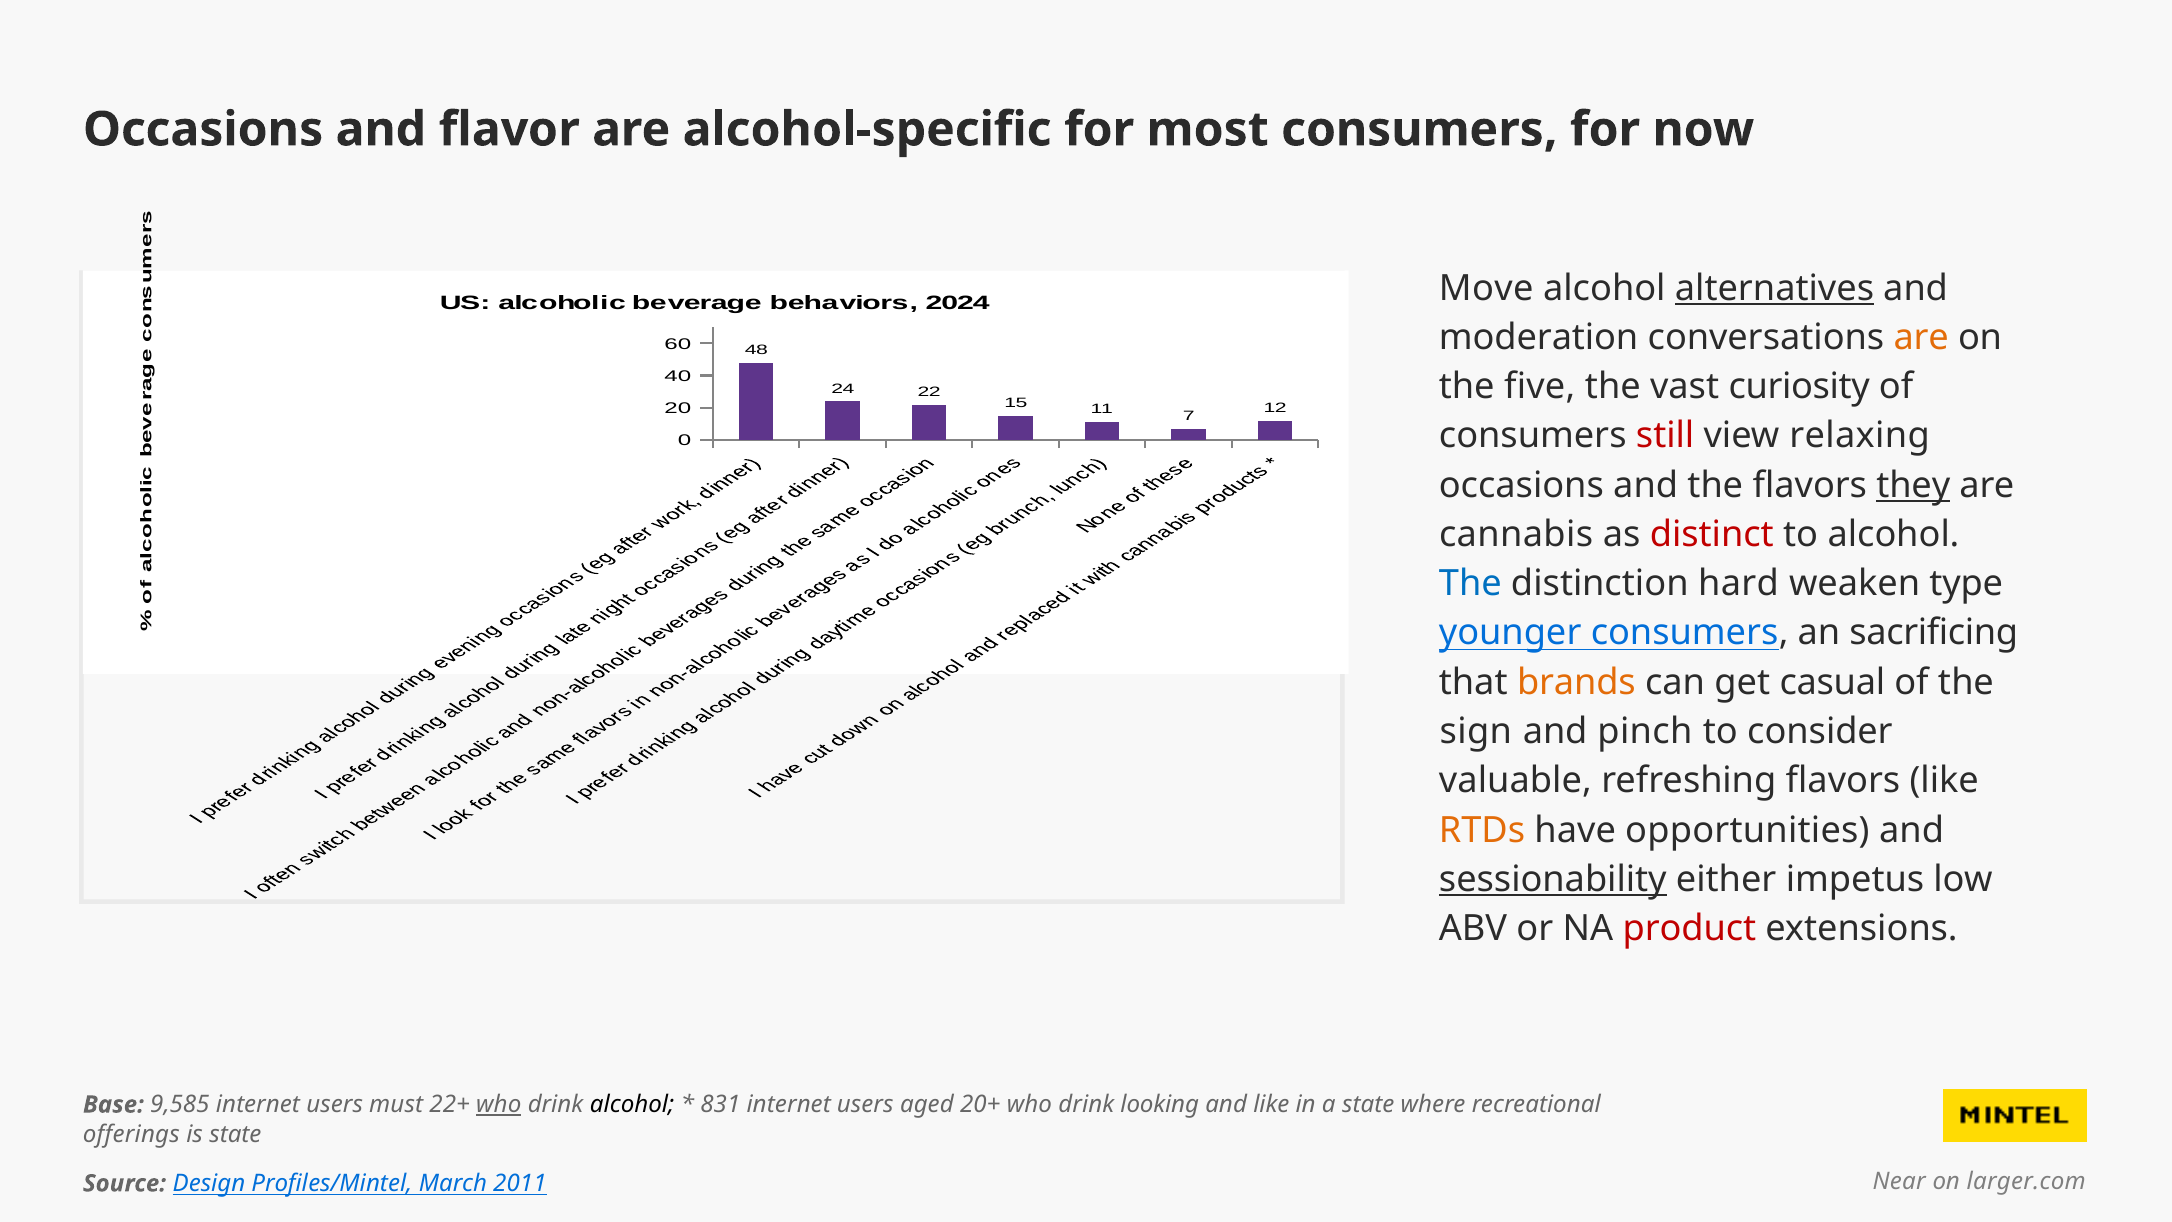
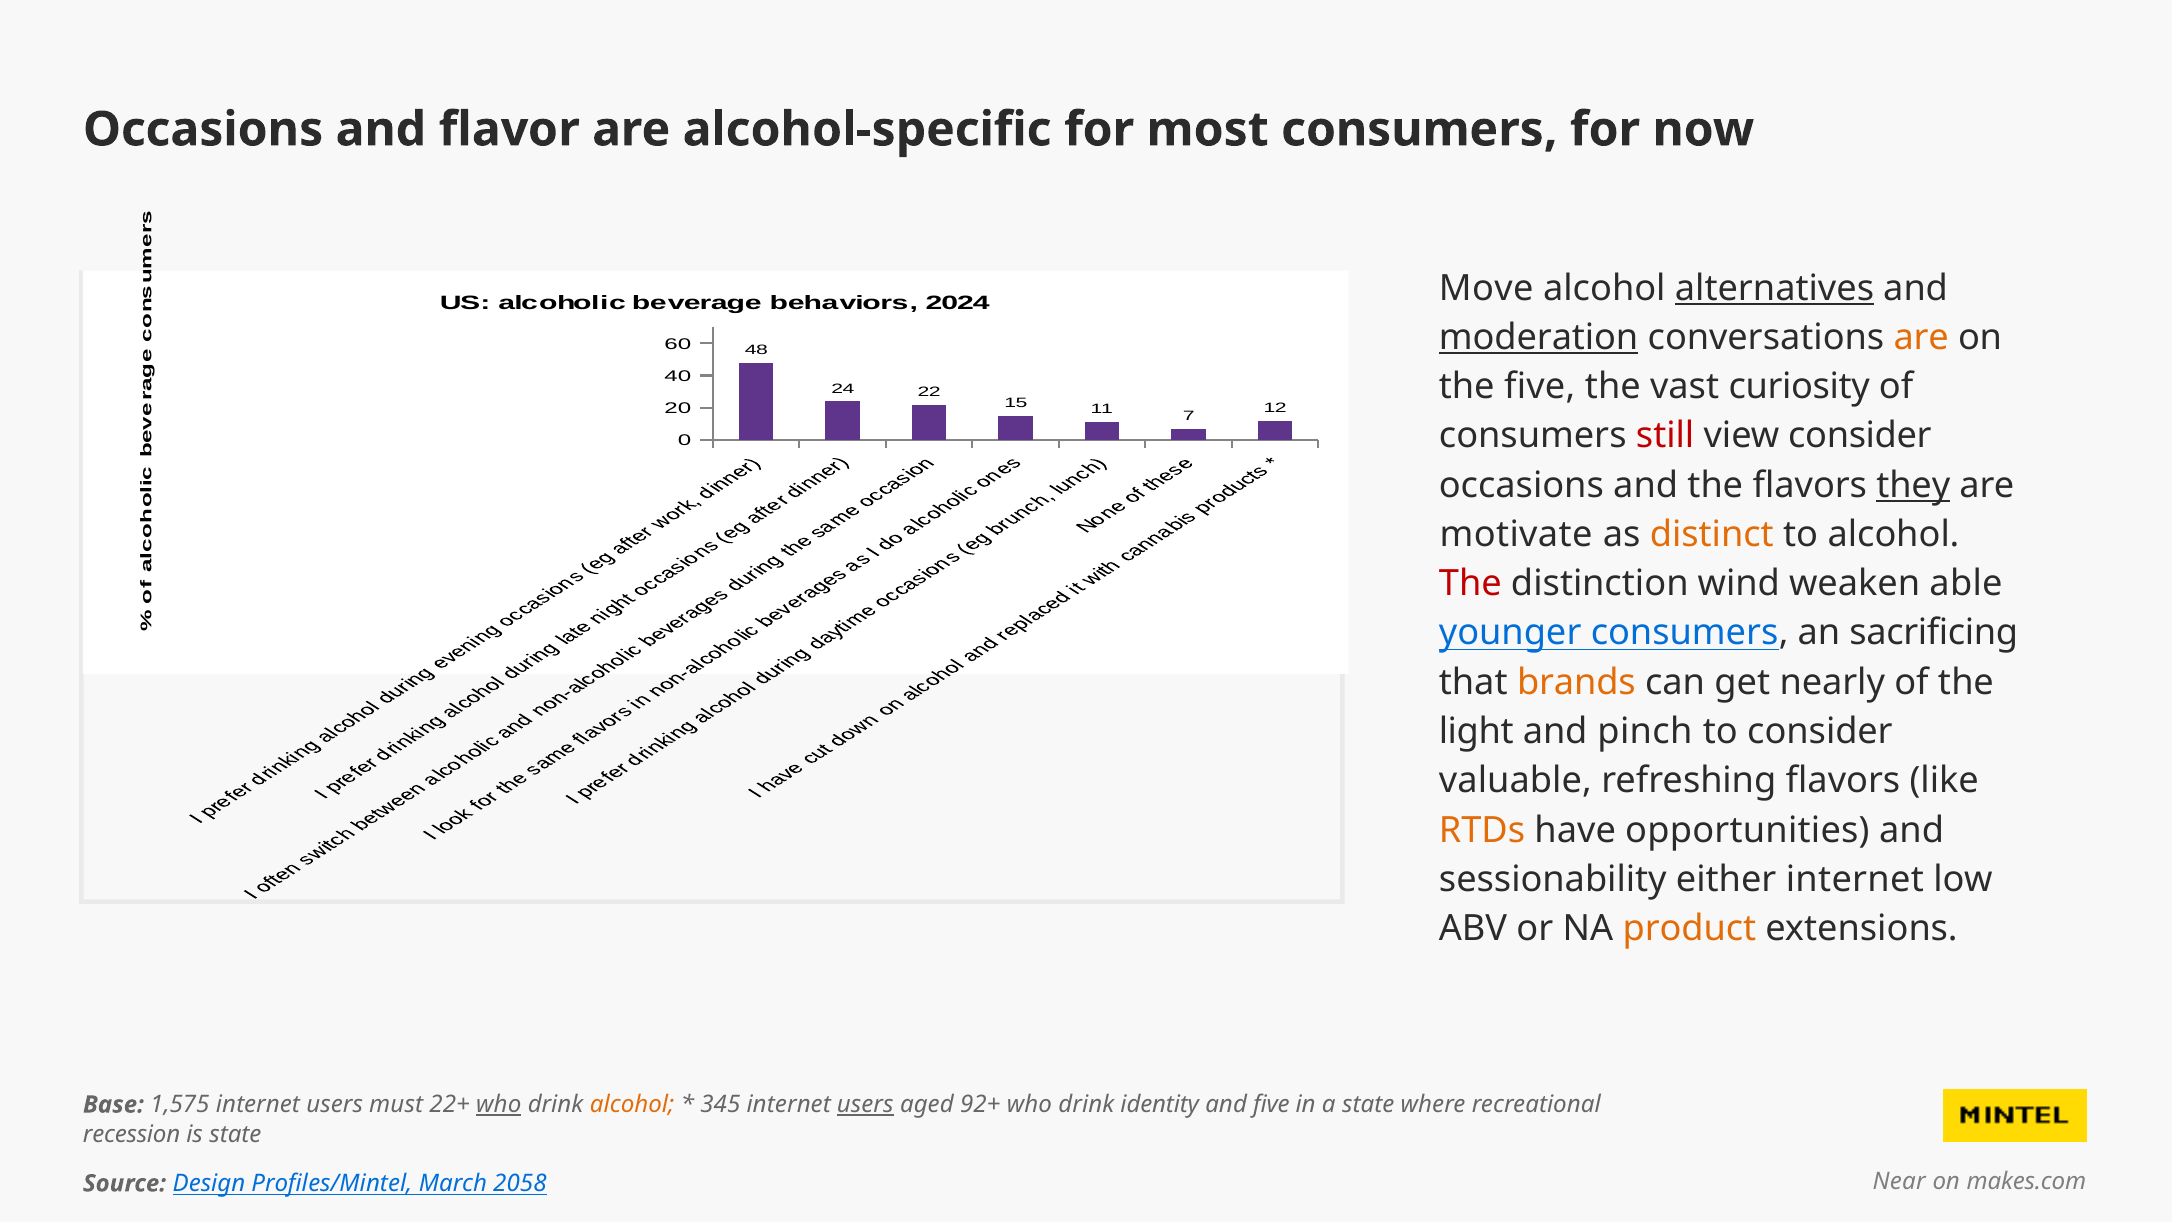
moderation underline: none -> present
view relaxing: relaxing -> consider
cannabis: cannabis -> motivate
distinct colour: red -> orange
The at (1470, 584) colour: blue -> red
hard: hard -> wind
type: type -> able
casual: casual -> nearly
sign: sign -> light
sessionability underline: present -> none
either impetus: impetus -> internet
product colour: red -> orange
9,585: 9,585 -> 1,575
alcohol at (632, 1104) colour: black -> orange
831: 831 -> 345
users at (865, 1104) underline: none -> present
20+: 20+ -> 92+
looking: looking -> identity
and like: like -> five
offerings: offerings -> recession
larger.com: larger.com -> makes.com
2011: 2011 -> 2058
